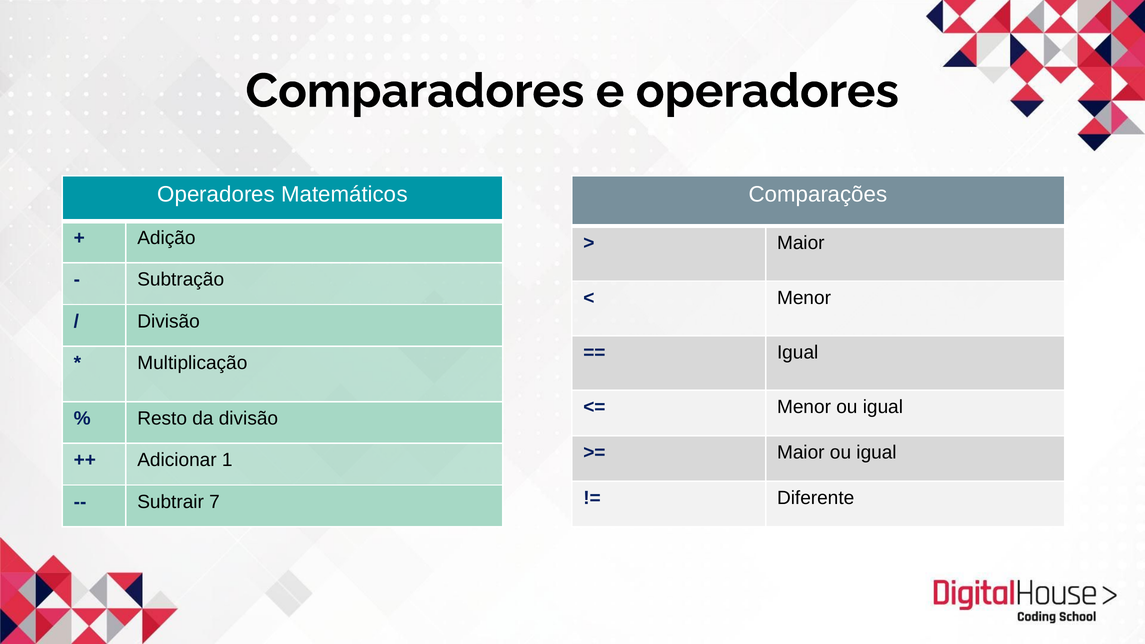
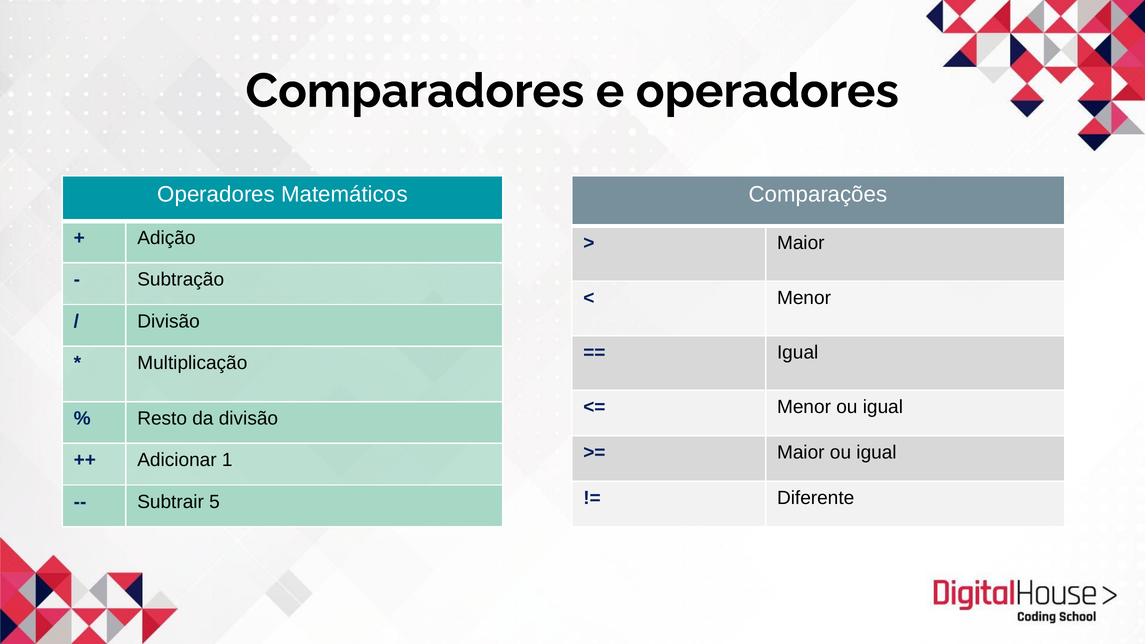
7: 7 -> 5
